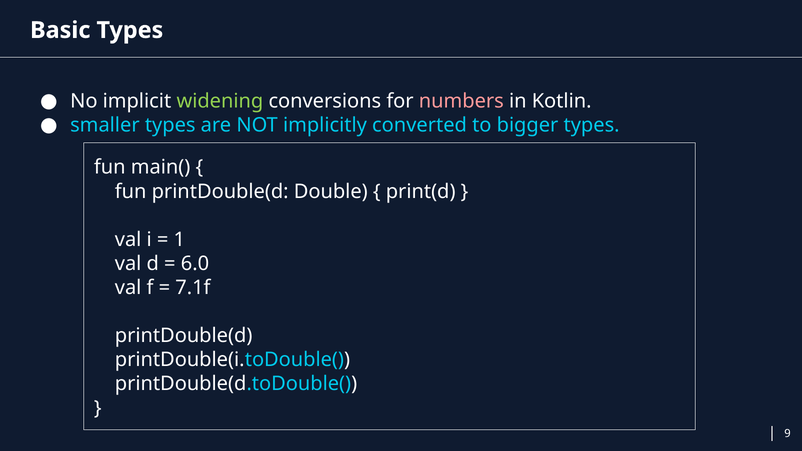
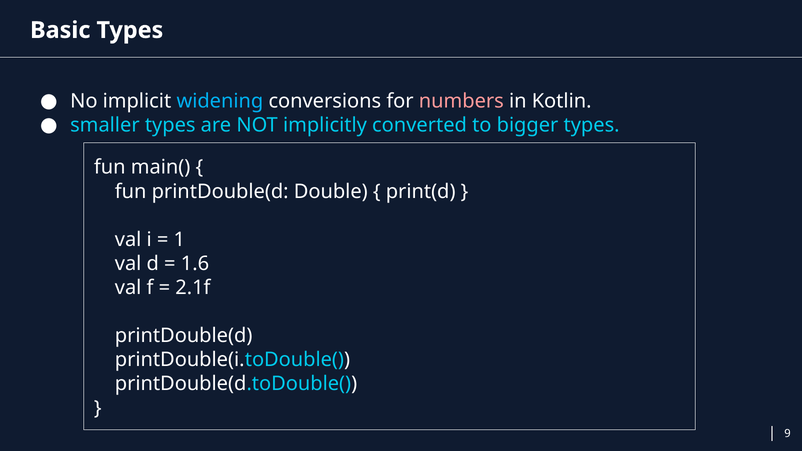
widening colour: light green -> light blue
6.0: 6.0 -> 1.6
7.1f: 7.1f -> 2.1f
